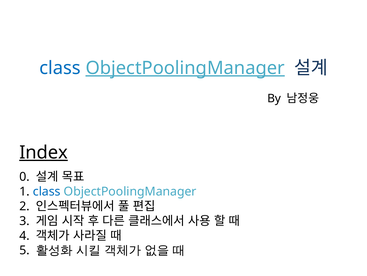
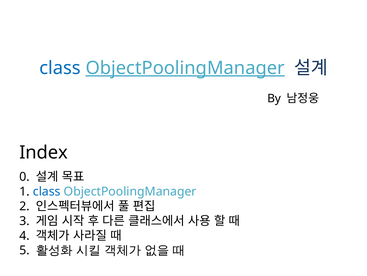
Index underline: present -> none
